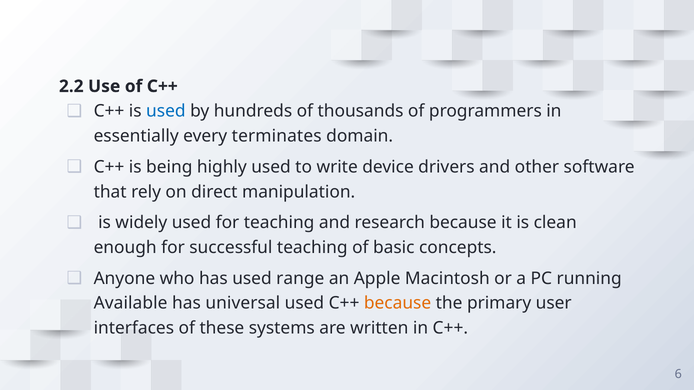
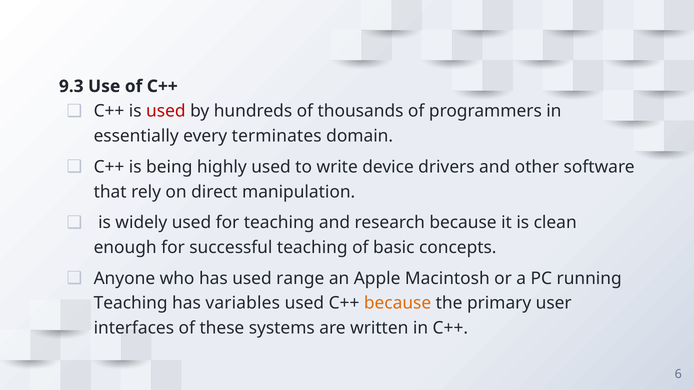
2.2: 2.2 -> 9.3
used at (166, 111) colour: blue -> red
Available at (131, 304): Available -> Teaching
universal: universal -> variables
